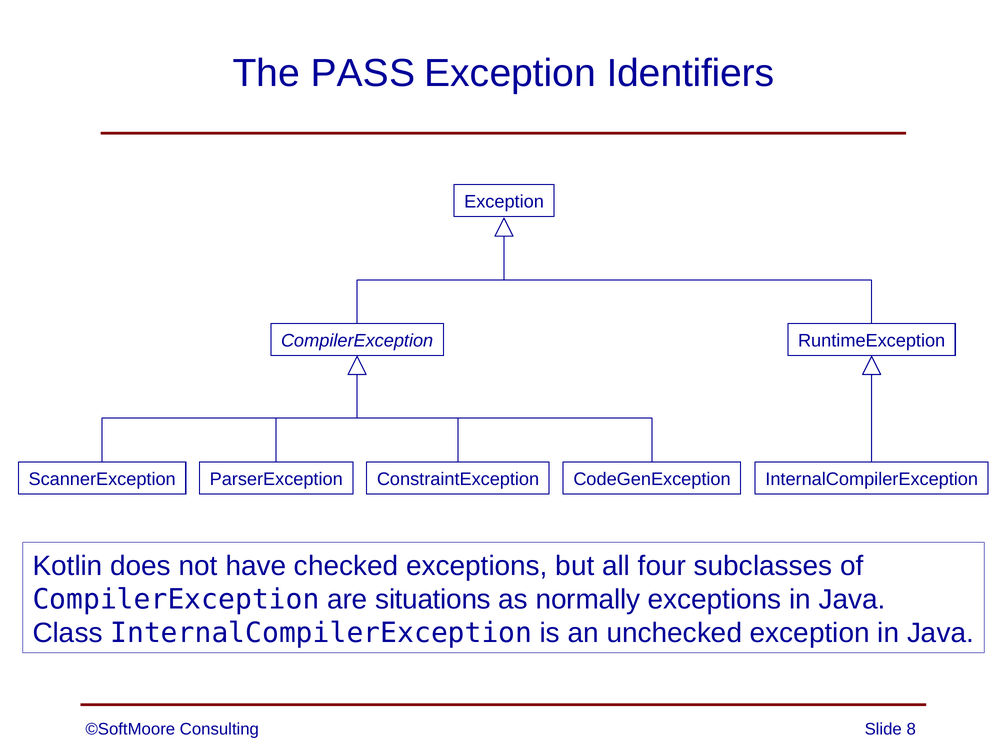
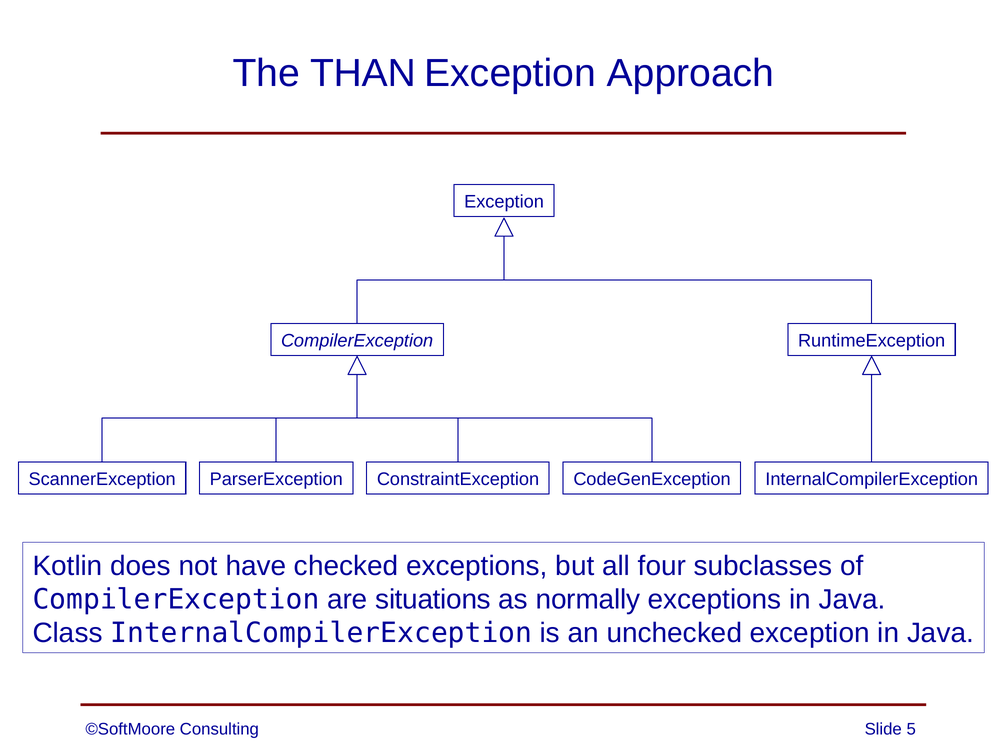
PASS: PASS -> THAN
Identifiers: Identifiers -> Approach
8: 8 -> 5
